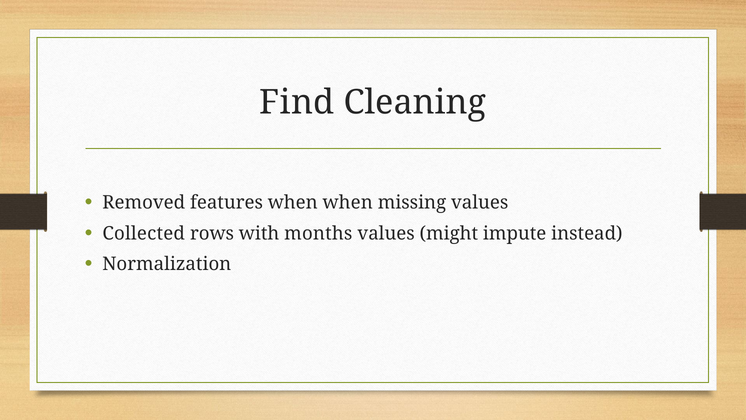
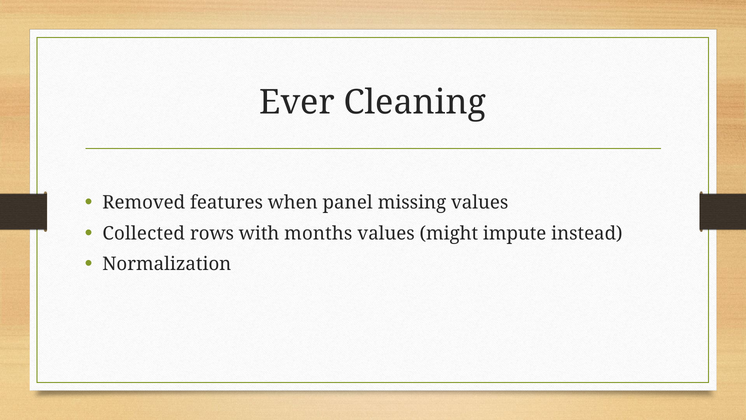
Find: Find -> Ever
when when: when -> panel
